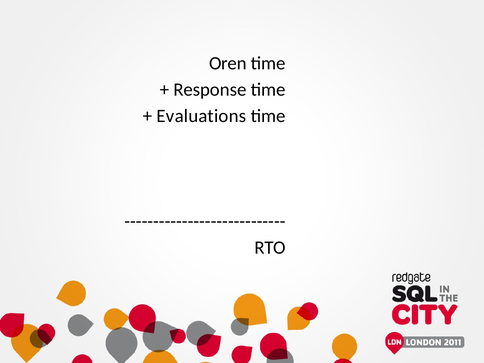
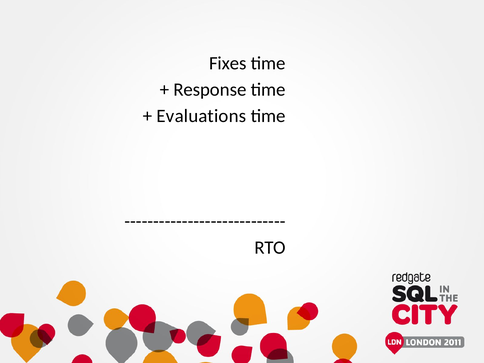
Oren: Oren -> Fixes
